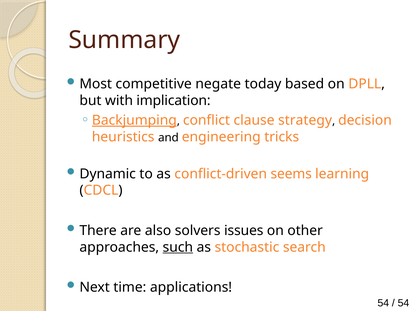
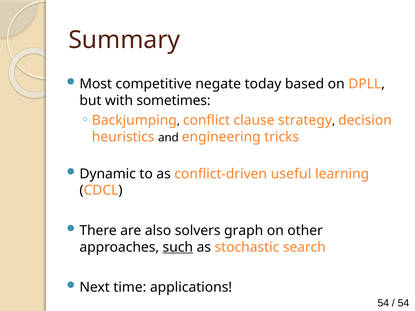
implication: implication -> sometimes
Backjumping underline: present -> none
seems: seems -> useful
issues: issues -> graph
